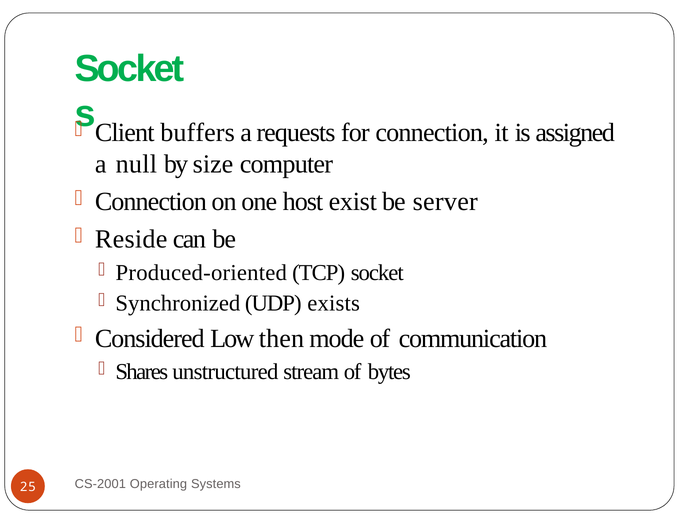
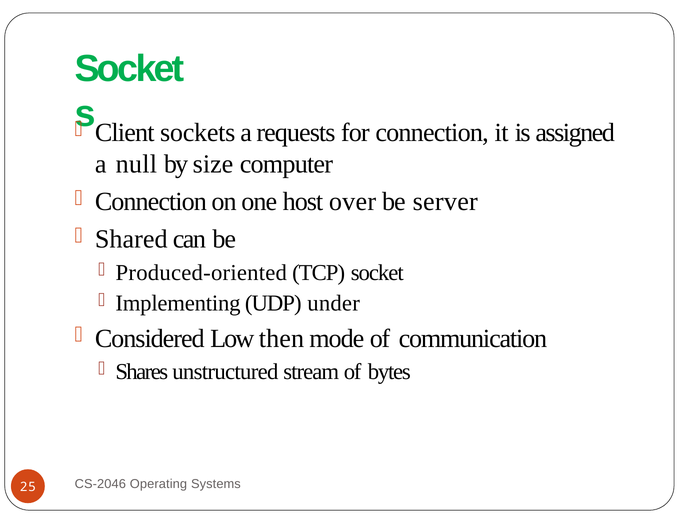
buffers: buffers -> sockets
exist: exist -> over
Reside: Reside -> Shared
Synchronized: Synchronized -> Implementing
exists: exists -> under
CS-2001: CS-2001 -> CS-2046
